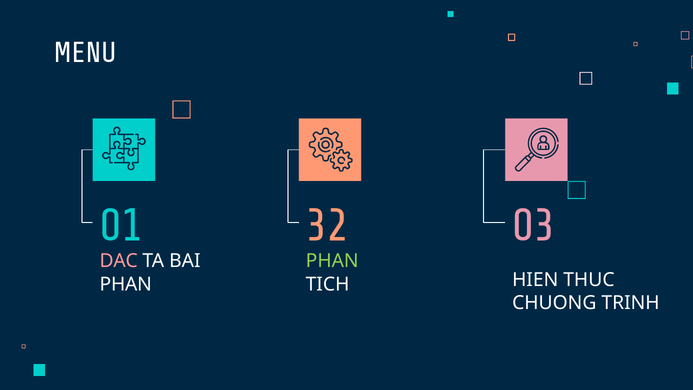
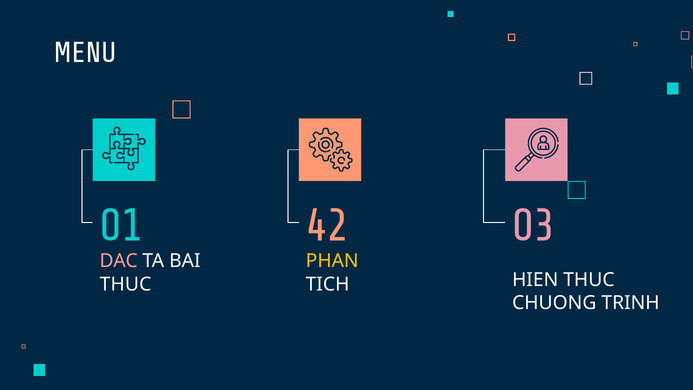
32: 32 -> 42
PHAN at (332, 261) colour: light green -> yellow
PHAN at (126, 284): PHAN -> THUC
